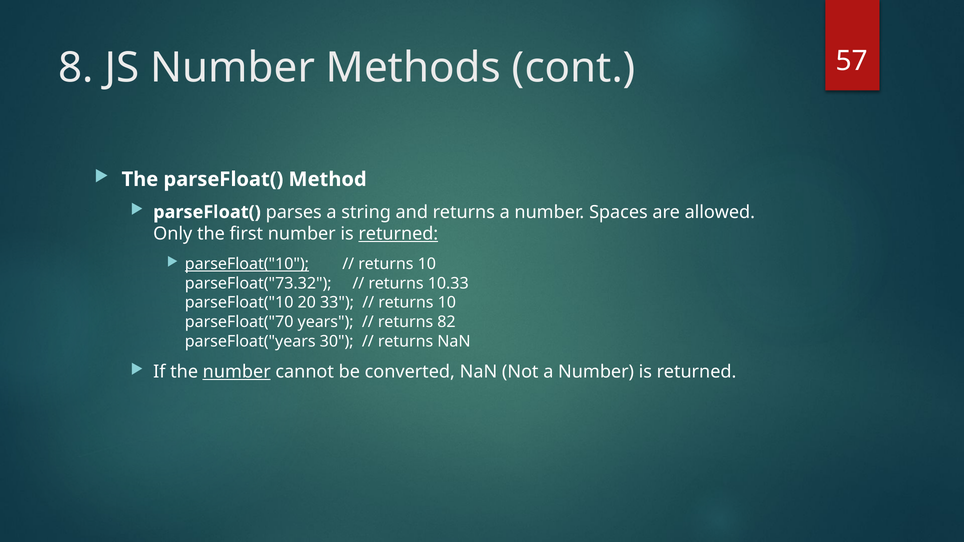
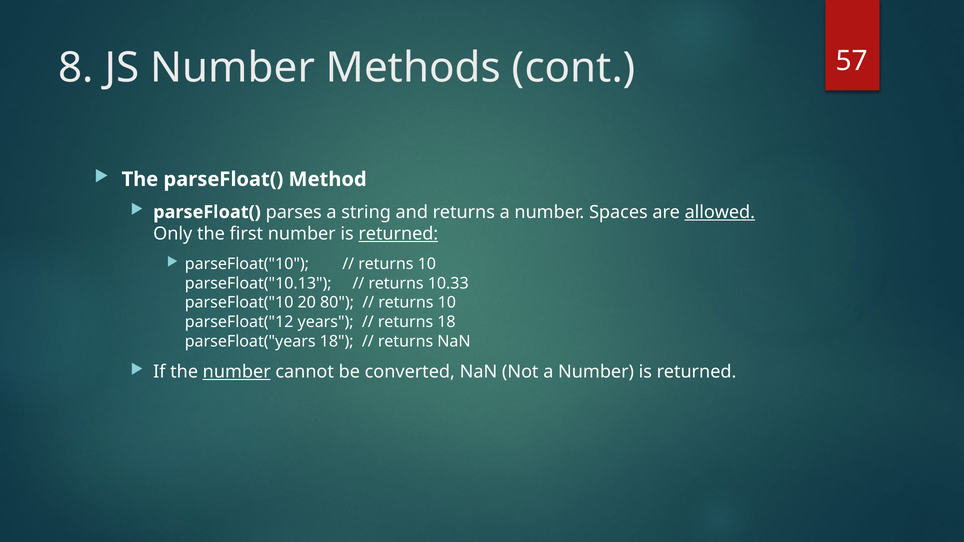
allowed underline: none -> present
parseFloat("10 at (247, 264) underline: present -> none
parseFloat("73.32: parseFloat("73.32 -> parseFloat("10.13
33: 33 -> 80
parseFloat("70: parseFloat("70 -> parseFloat("12
returns 82: 82 -> 18
parseFloat("years 30: 30 -> 18
